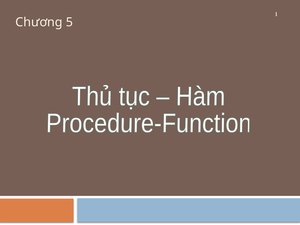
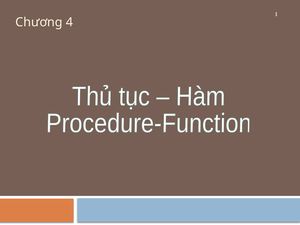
5: 5 -> 4
